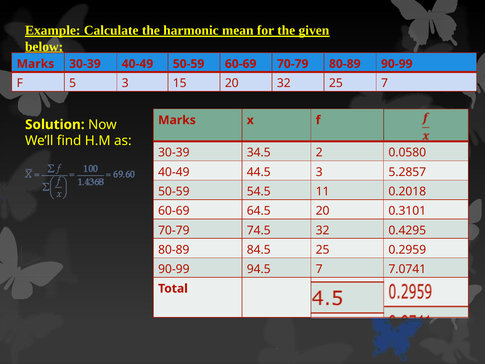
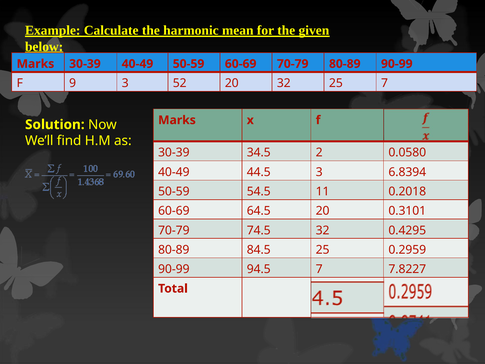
5: 5 -> 9
15: 15 -> 52
5.2857: 5.2857 -> 6.8394
7.0741: 7.0741 -> 7.8227
